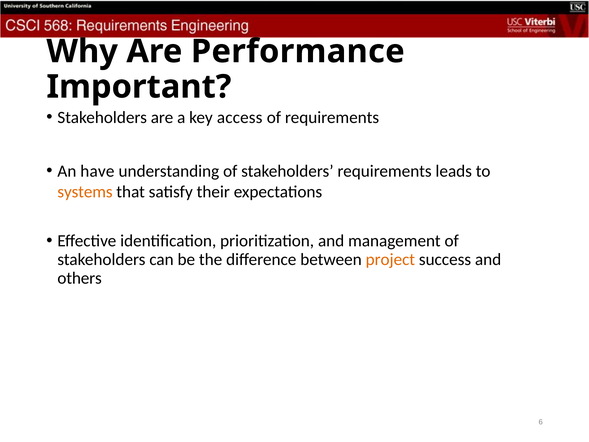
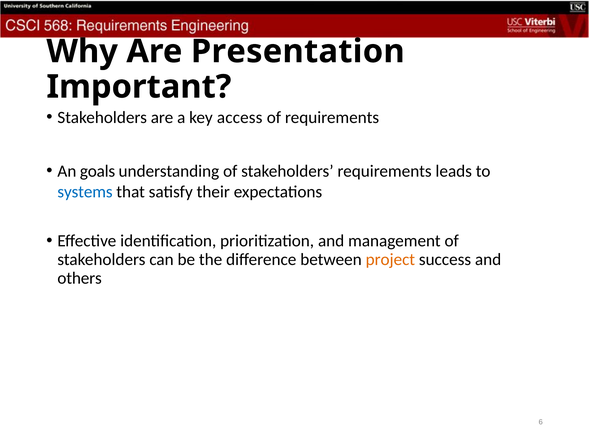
Performance: Performance -> Presentation
have: have -> goals
systems colour: orange -> blue
